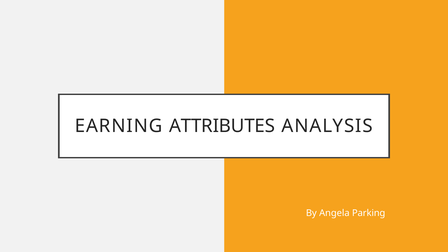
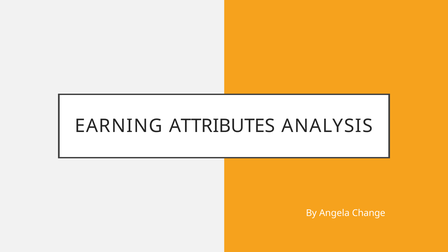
Parking: Parking -> Change
